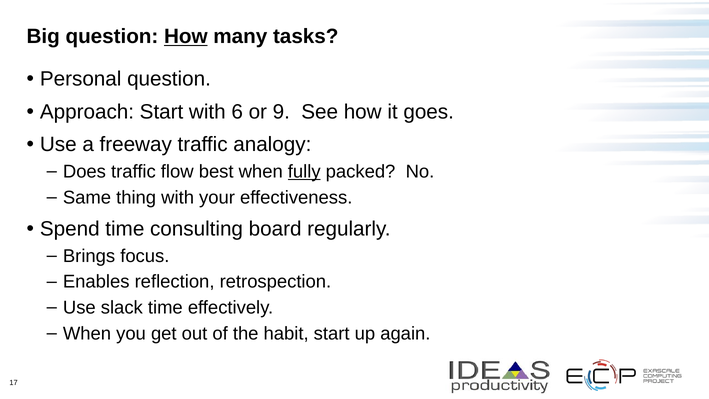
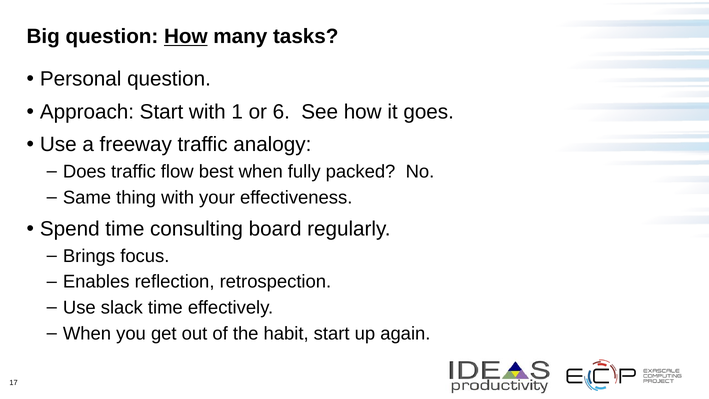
6: 6 -> 1
9: 9 -> 6
fully underline: present -> none
